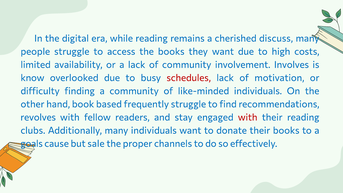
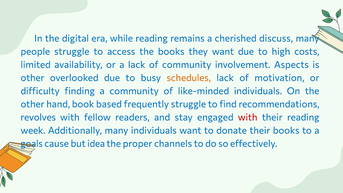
Involves: Involves -> Aspects
know at (32, 78): know -> other
schedules colour: red -> orange
clubs: clubs -> week
sale: sale -> idea
